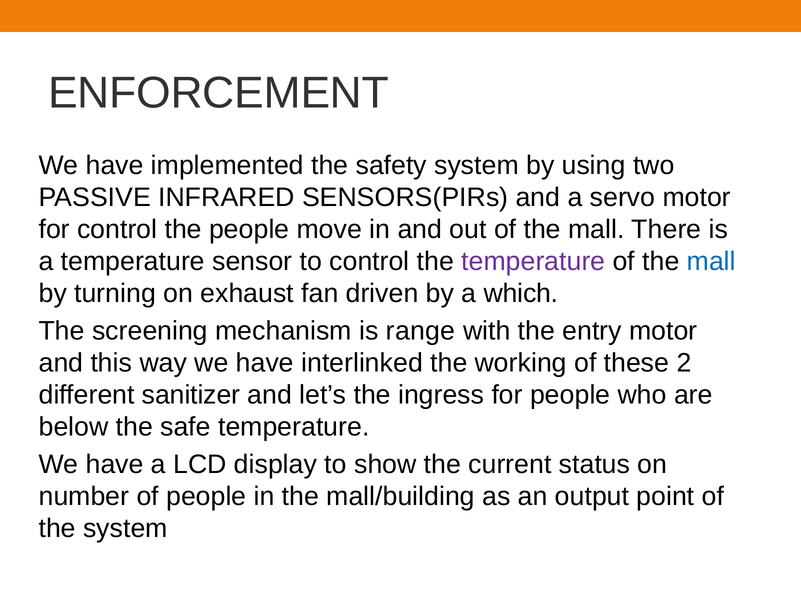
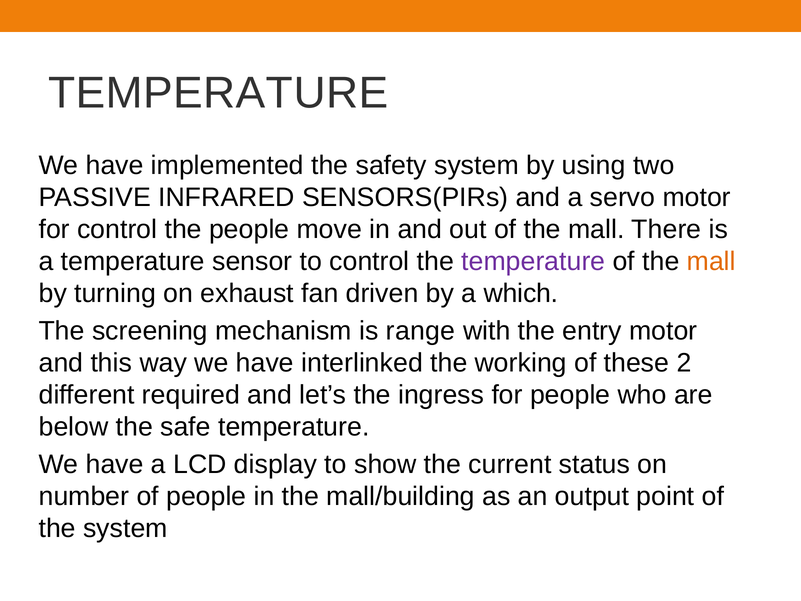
ENFORCEMENT at (218, 93): ENFORCEMENT -> TEMPERATURE
mall at (711, 261) colour: blue -> orange
sanitizer: sanitizer -> required
